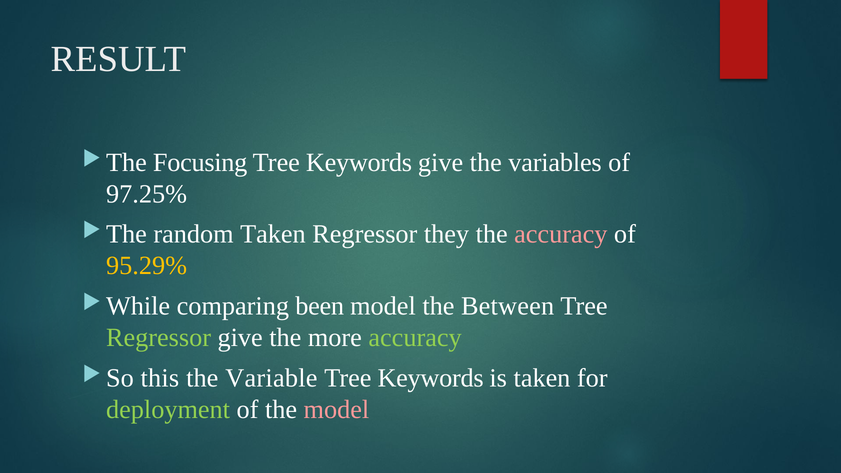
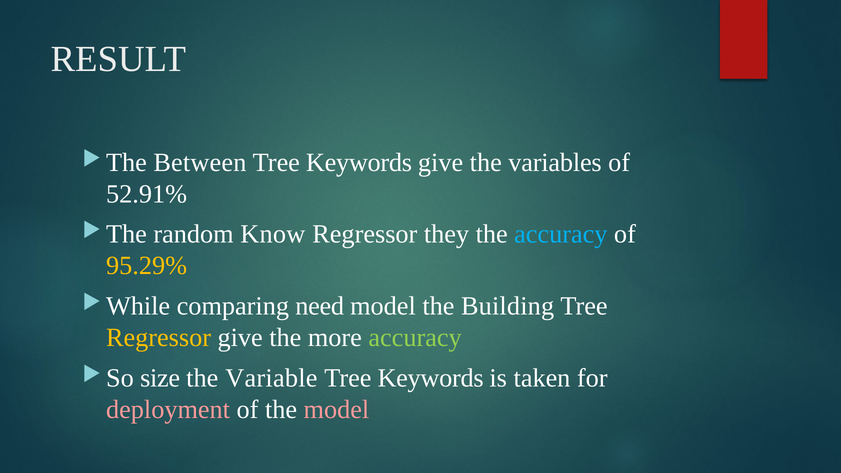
Focusing: Focusing -> Between
97.25%: 97.25% -> 52.91%
random Taken: Taken -> Know
accuracy at (561, 234) colour: pink -> light blue
been: been -> need
Between: Between -> Building
Regressor at (159, 338) colour: light green -> yellow
this: this -> size
deployment colour: light green -> pink
